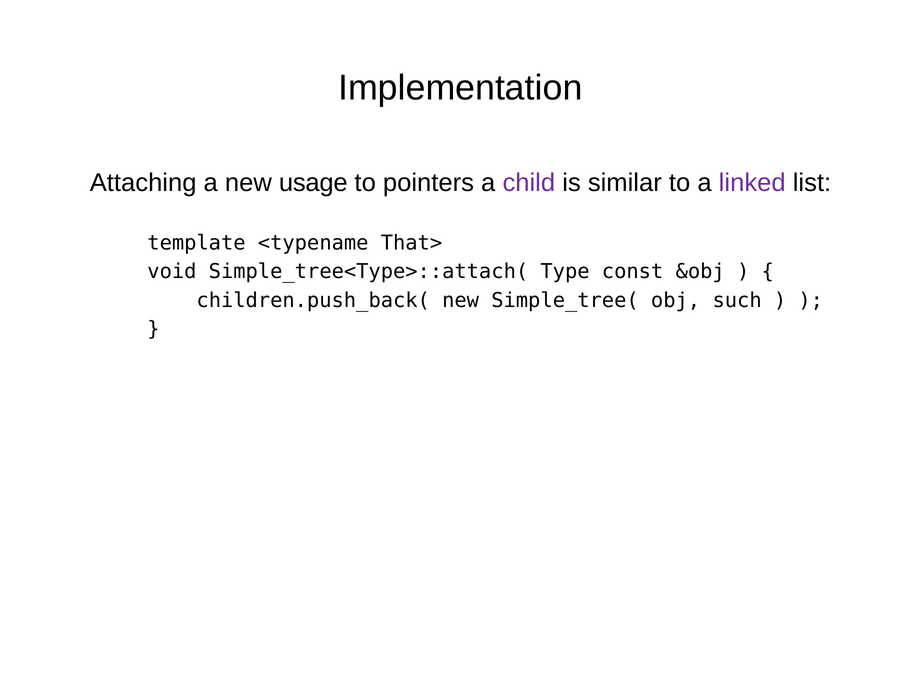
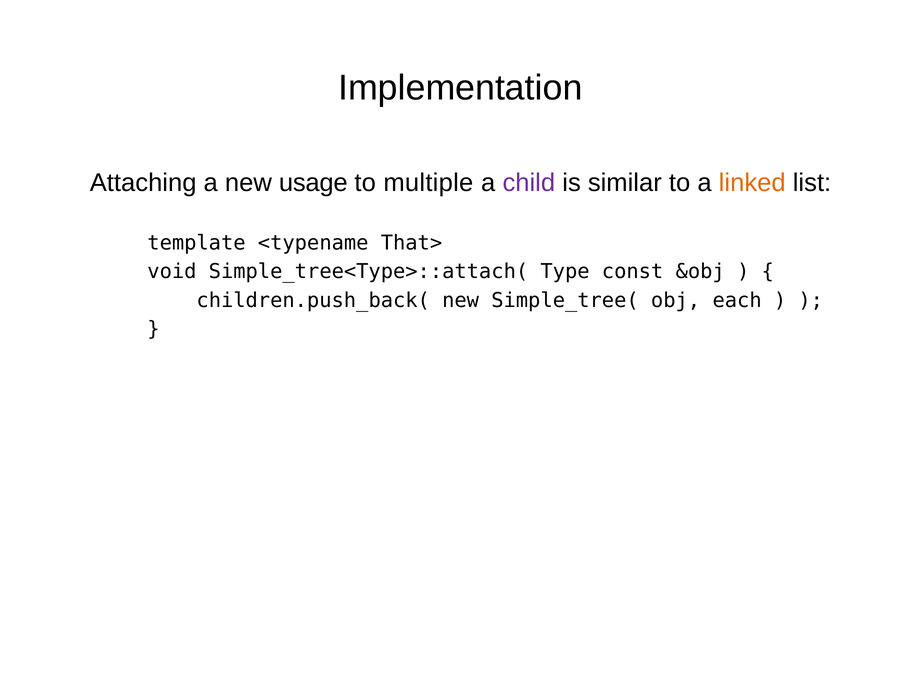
pointers: pointers -> multiple
linked colour: purple -> orange
such: such -> each
